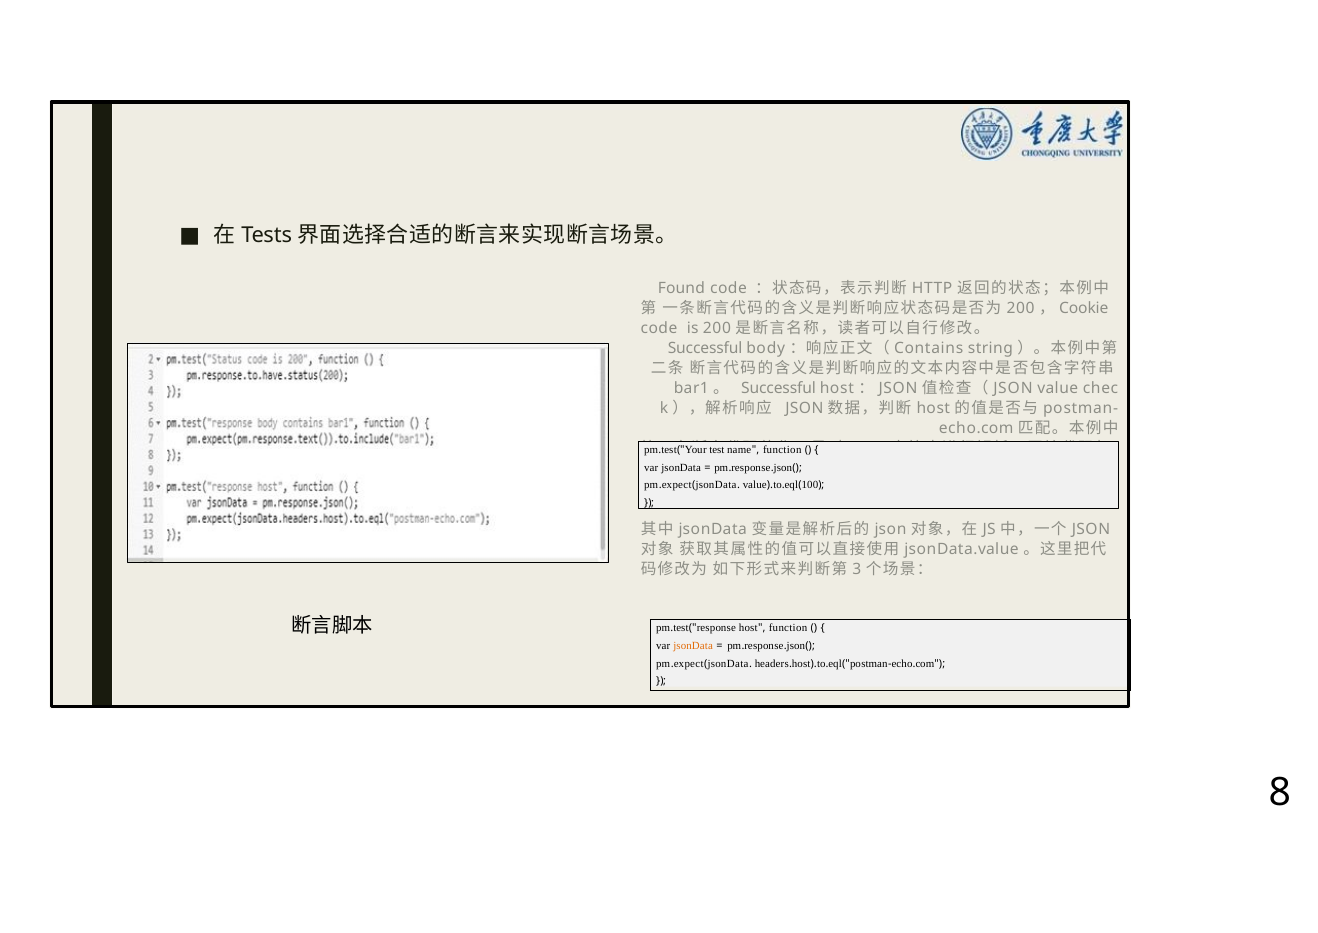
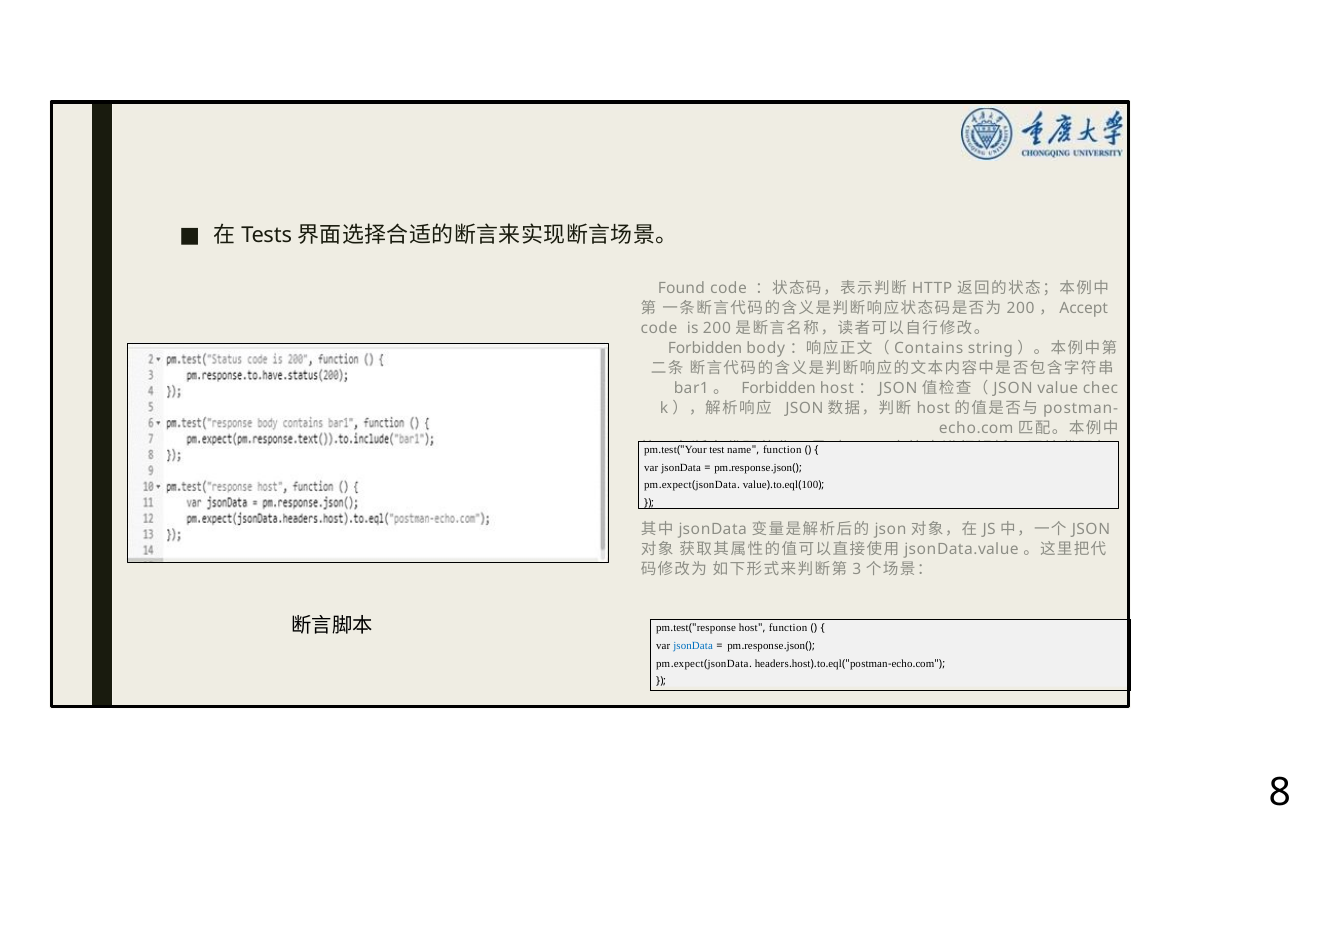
Cookie: Cookie -> Accept
Successful at (705, 348): Successful -> Forbidden
Successful at (779, 388): Successful -> Forbidden
jsonData at (693, 646) colour: orange -> blue
